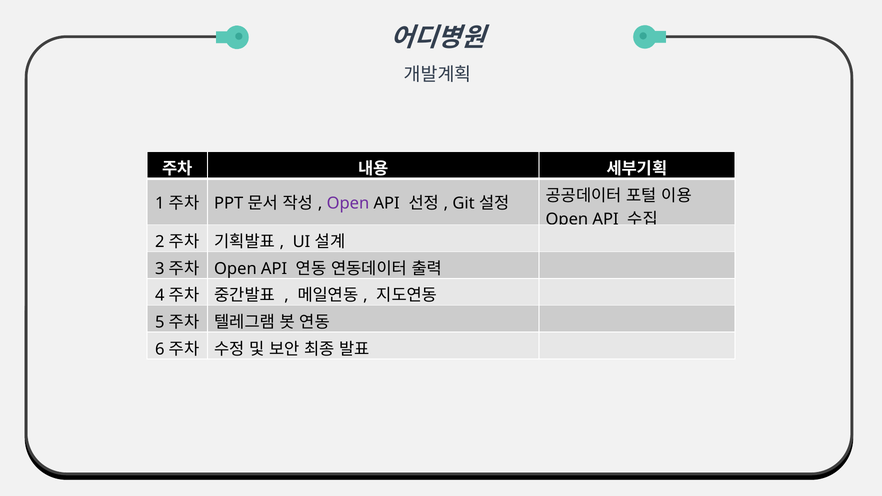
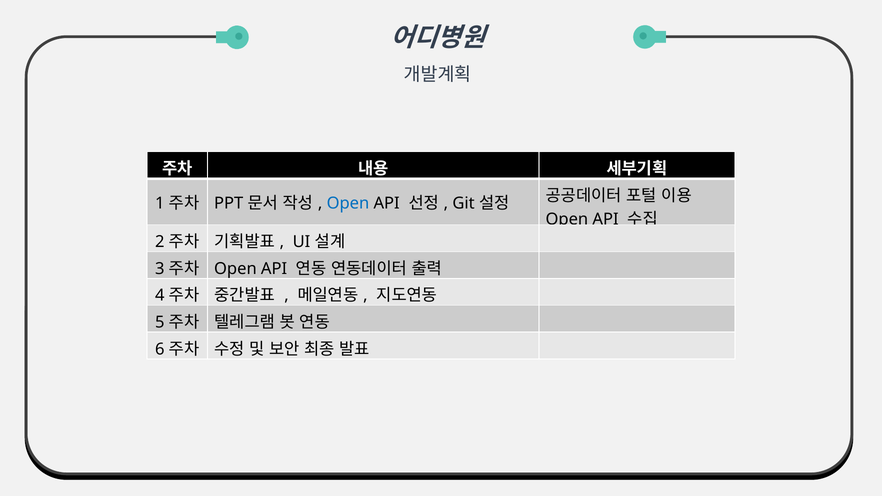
Open at (348, 203) colour: purple -> blue
